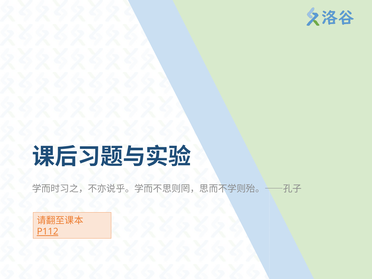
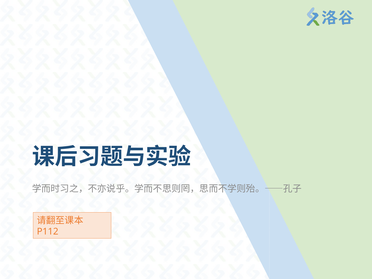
P112 underline: present -> none
